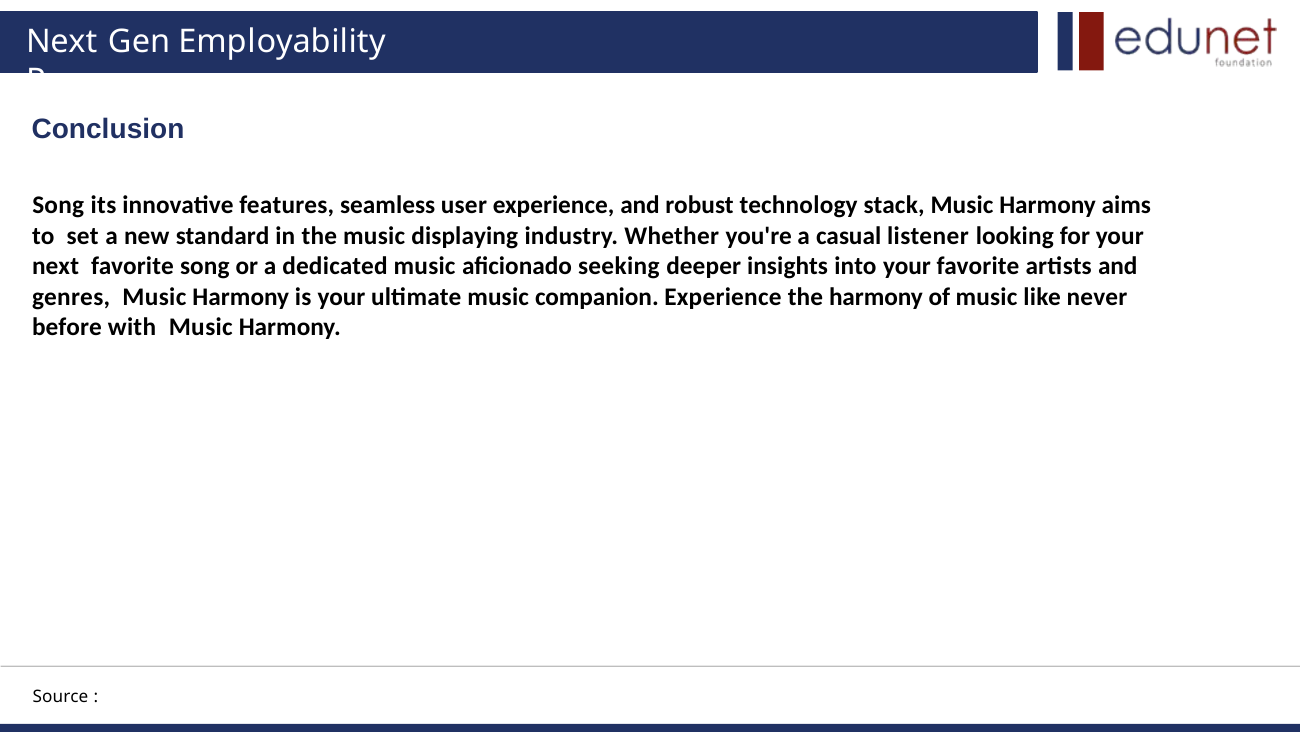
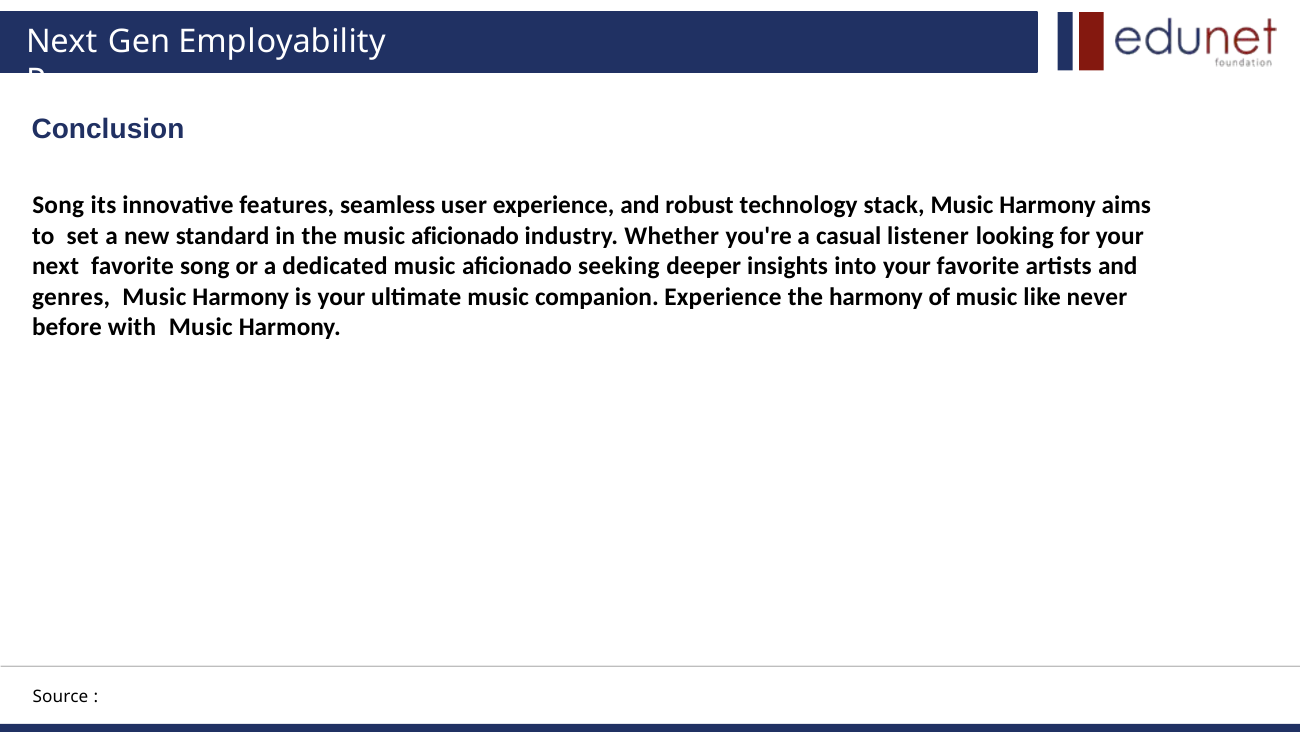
the music displaying: displaying -> aficionado
